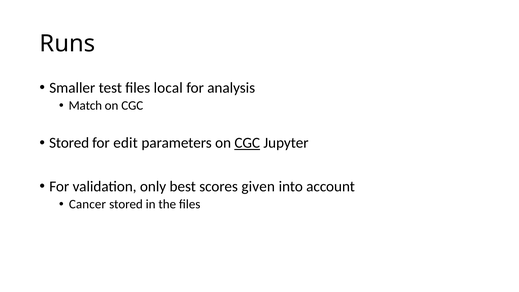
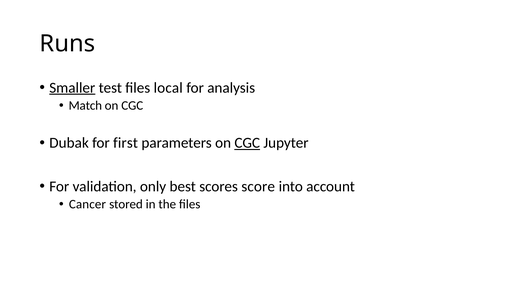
Smaller underline: none -> present
Stored at (69, 143): Stored -> Dubak
edit: edit -> first
given: given -> score
